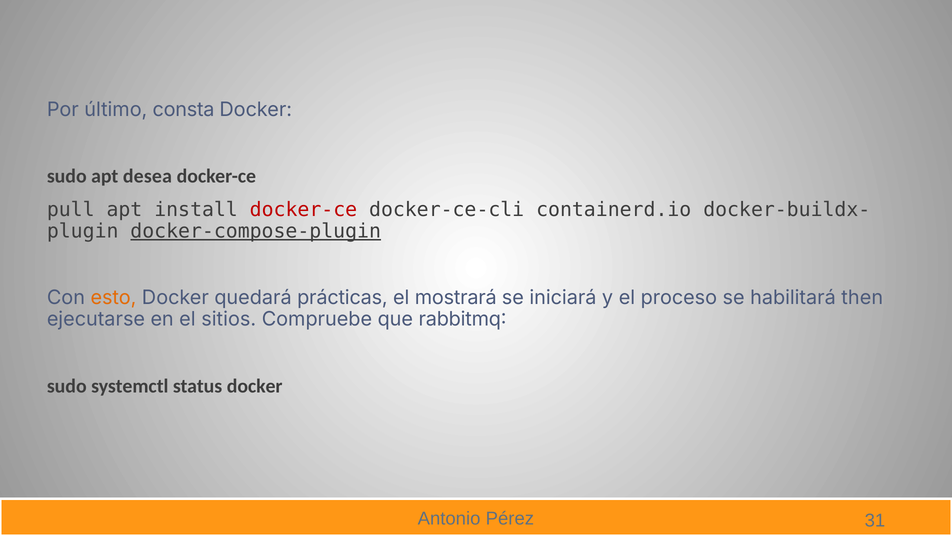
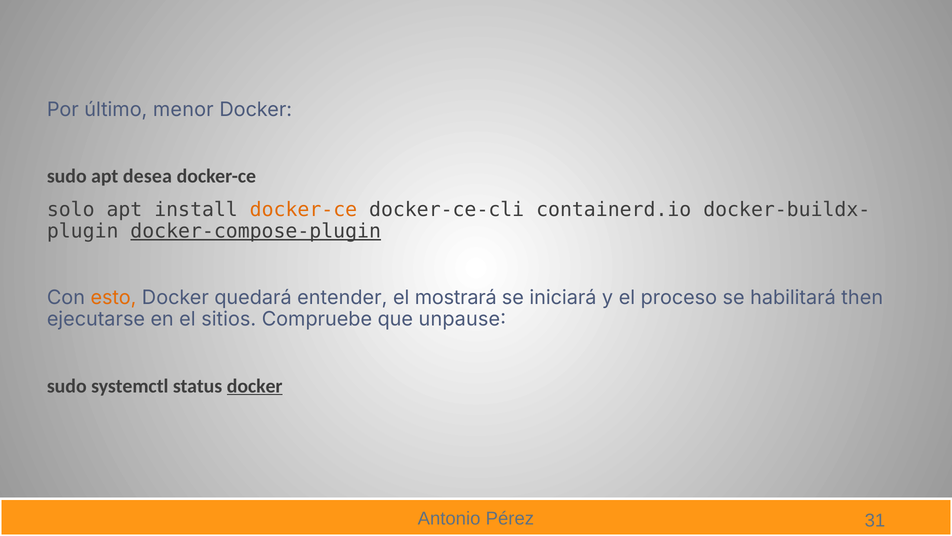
consta: consta -> menor
pull: pull -> solo
docker-ce at (303, 209) colour: red -> orange
prácticas: prácticas -> entender
rabbitmq: rabbitmq -> unpause
docker at (255, 386) underline: none -> present
